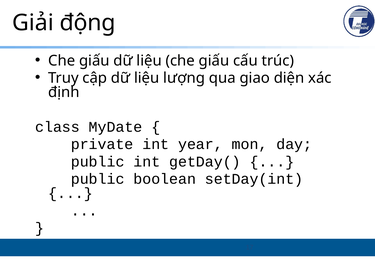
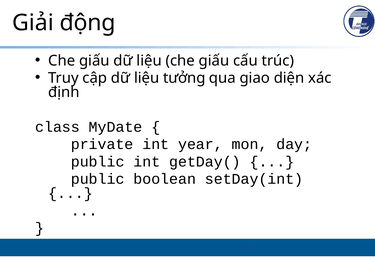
lượng: lượng -> tưởng
